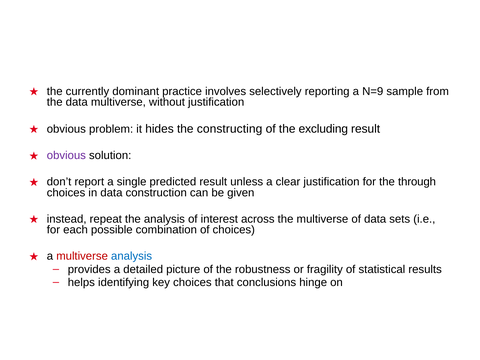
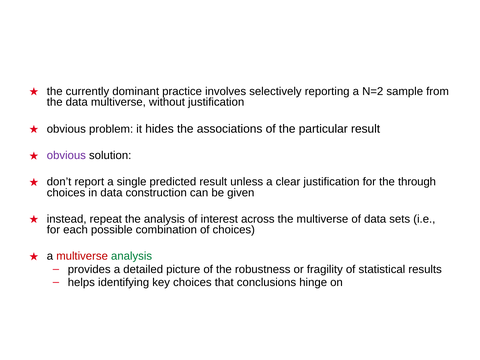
N=9: N=9 -> N=2
constructing: constructing -> associations
excluding: excluding -> particular
analysis at (132, 256) colour: blue -> green
